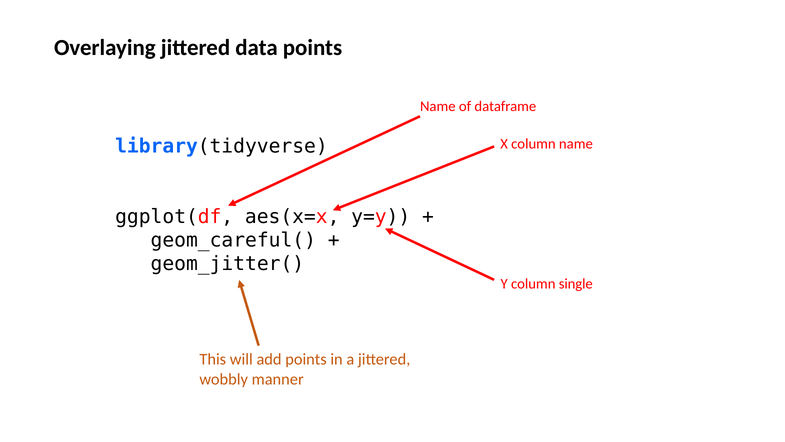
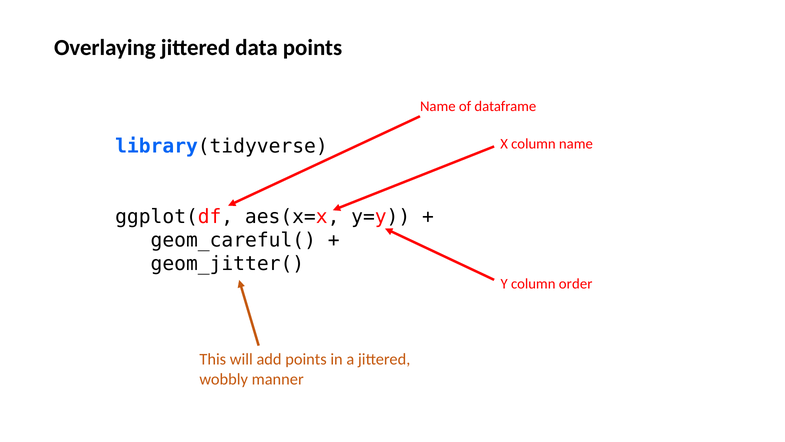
single: single -> order
